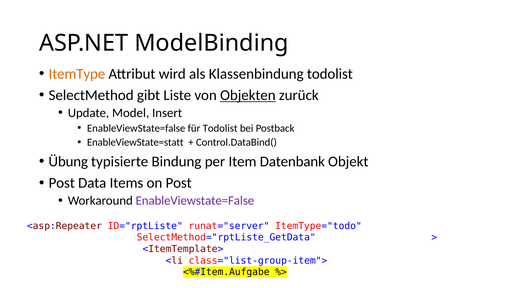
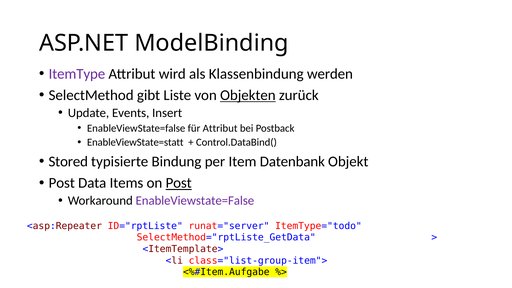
ItemType colour: orange -> purple
Klassenbindung todolist: todolist -> werden
Model: Model -> Events
für Todolist: Todolist -> Attribut
Übung: Übung -> Stored
Post at (179, 183) underline: none -> present
